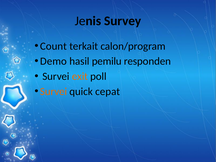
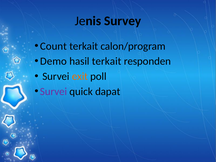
hasil pemilu: pemilu -> terkait
Survei at (54, 91) colour: orange -> purple
cepat: cepat -> dapat
